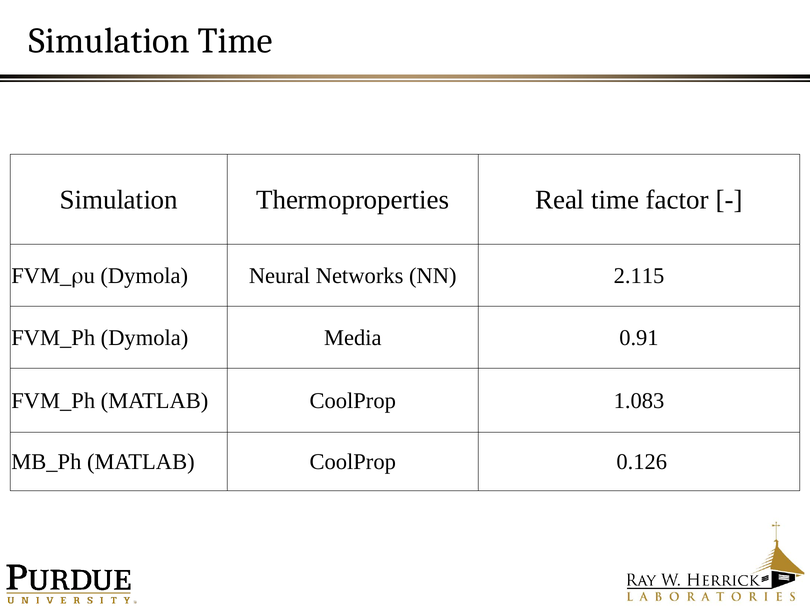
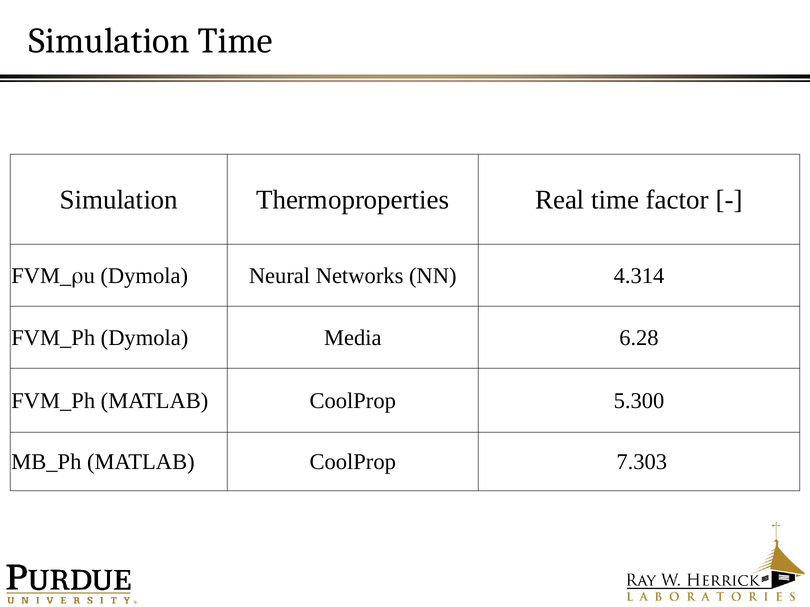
2.115: 2.115 -> 4.314
0.91: 0.91 -> 6.28
1.083: 1.083 -> 5.300
0.126: 0.126 -> 7.303
